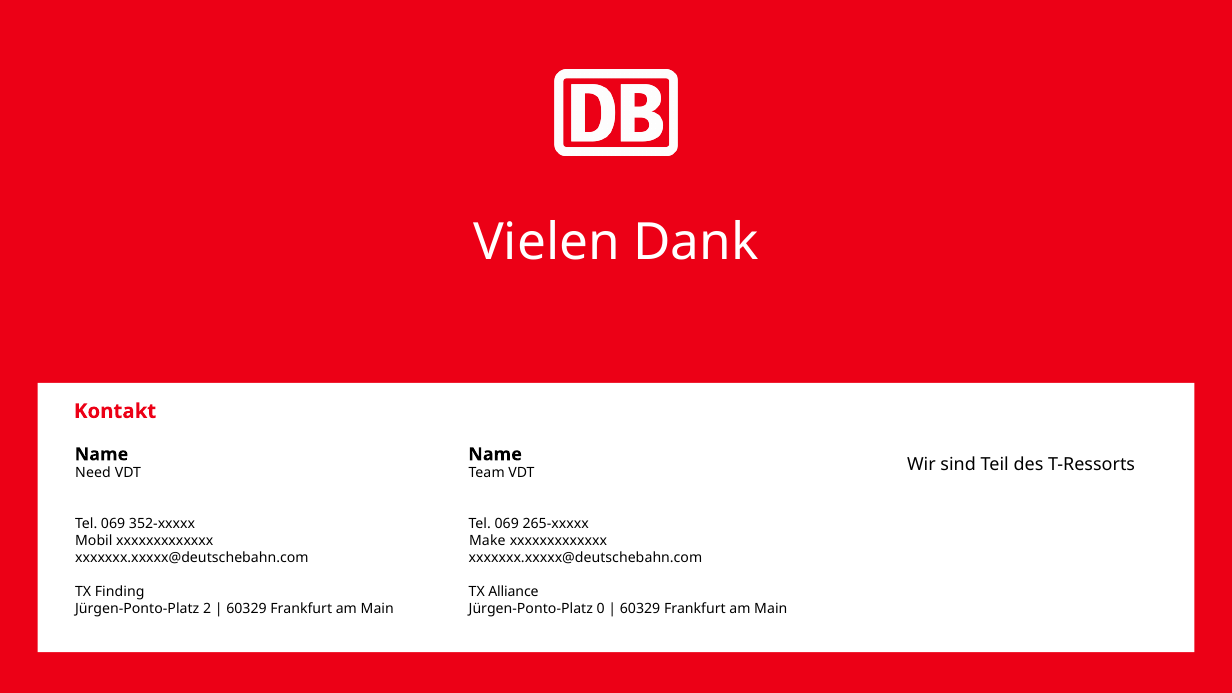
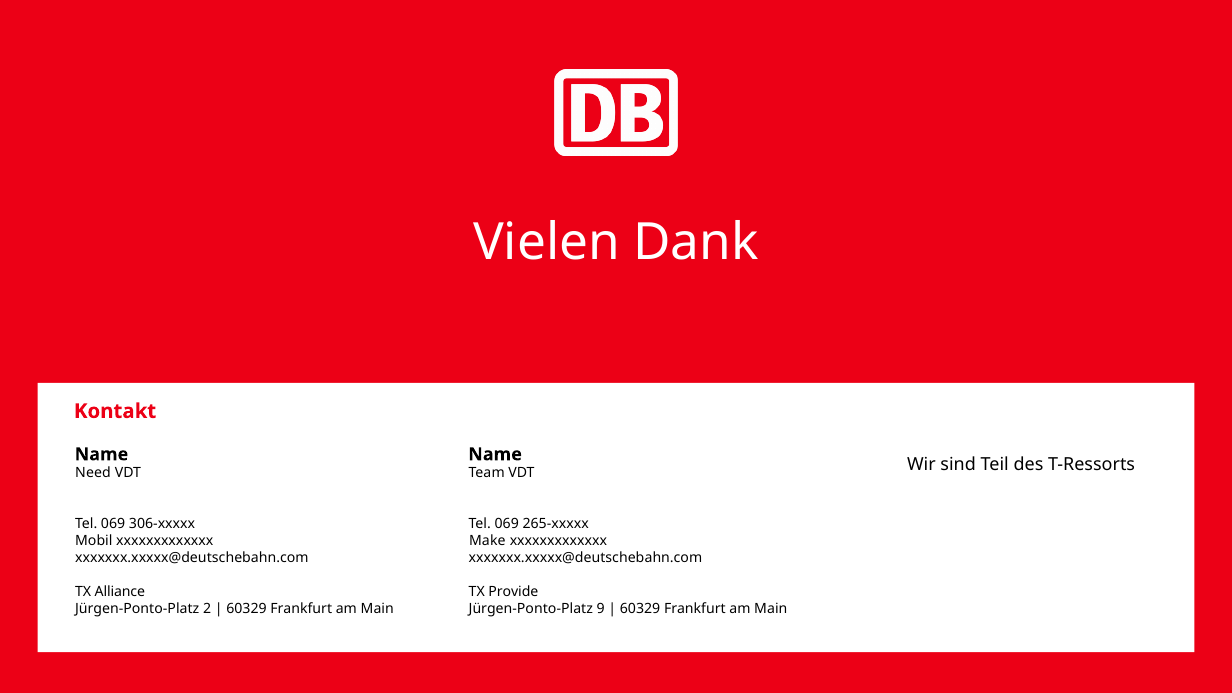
352-xxxxx: 352-xxxxx -> 306-xxxxx
Finding: Finding -> Alliance
Alliance: Alliance -> Provide
0: 0 -> 9
